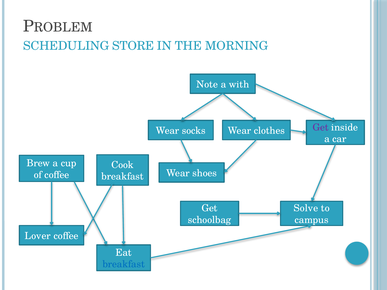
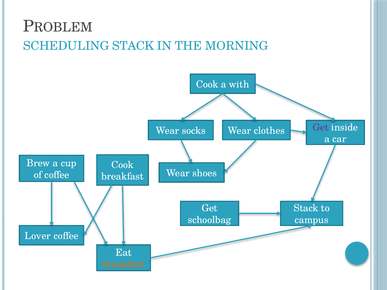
SCHEDULING STORE: STORE -> STACK
Note at (207, 85): Note -> Cook
Solve at (306, 208): Solve -> Stack
breakfast at (124, 264) colour: blue -> orange
